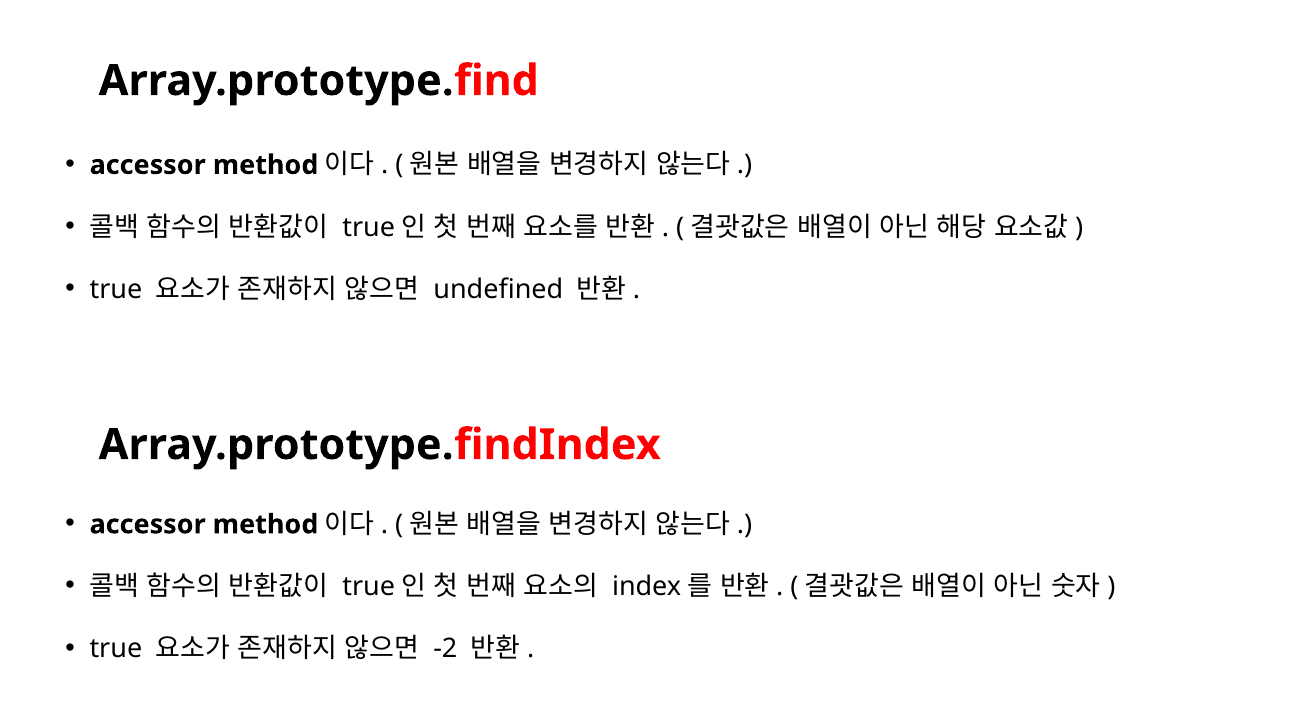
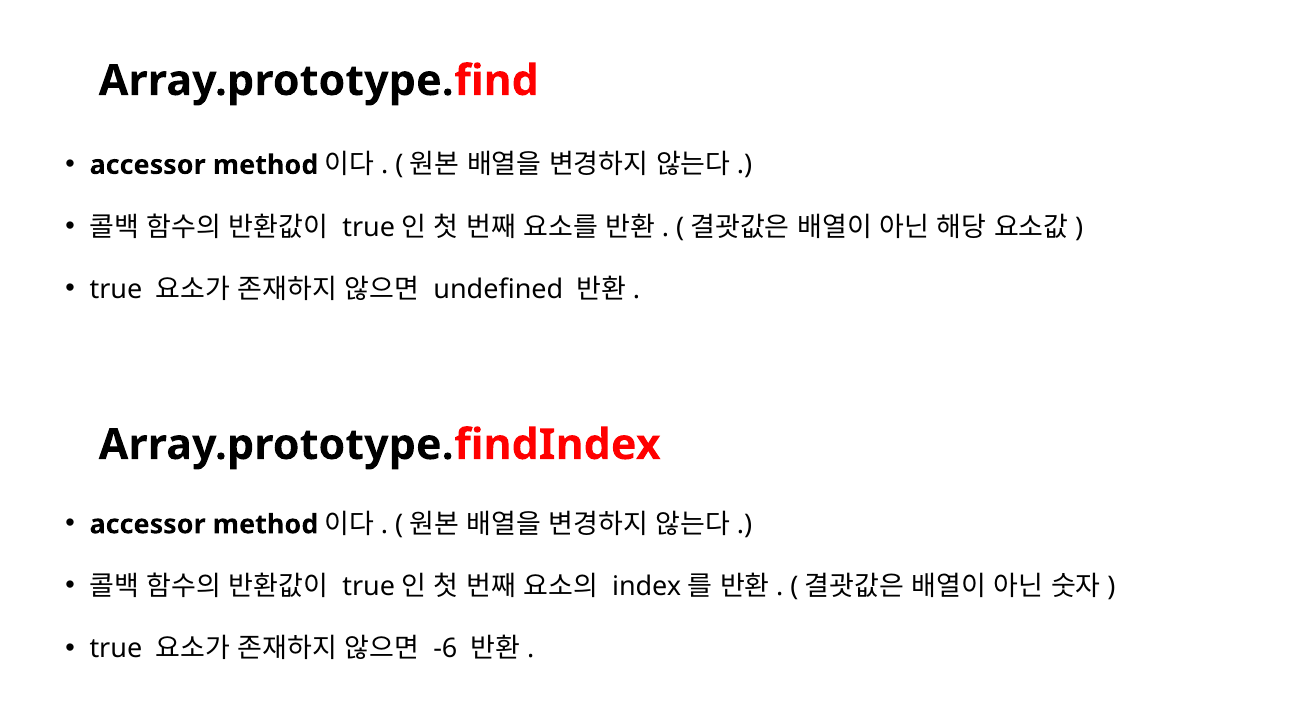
-2: -2 -> -6
